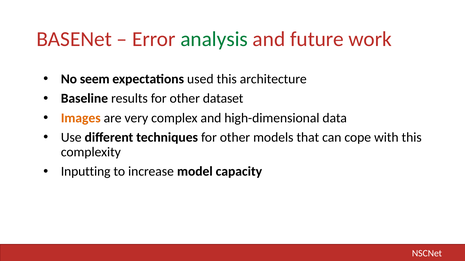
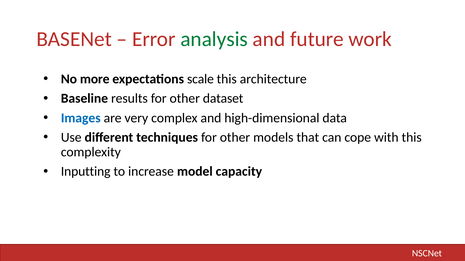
seem: seem -> more
used: used -> scale
Images colour: orange -> blue
